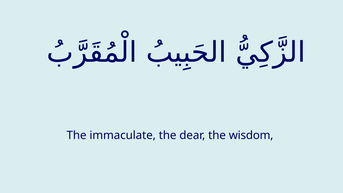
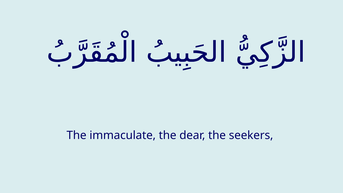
wisdom: wisdom -> seekers
